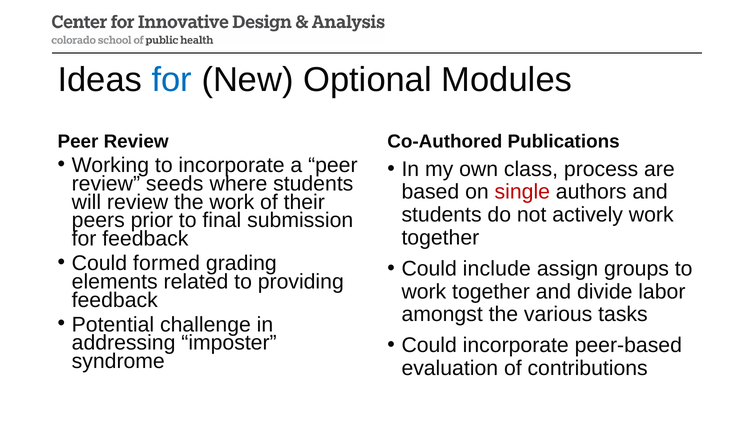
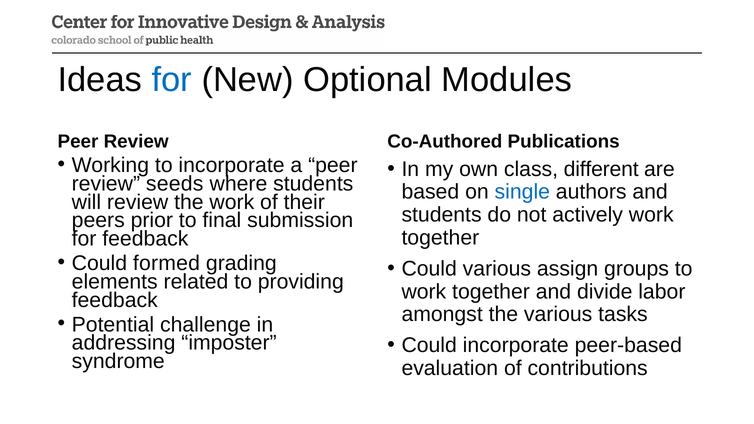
process: process -> different
single colour: red -> blue
Could include: include -> various
